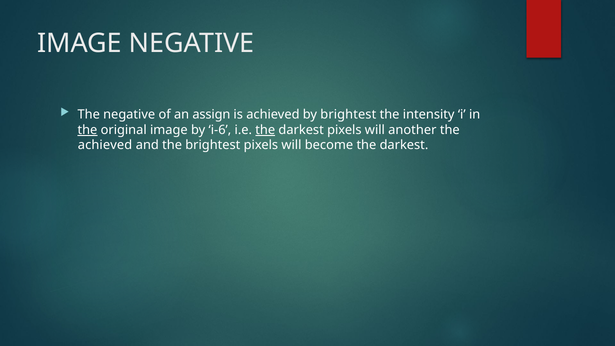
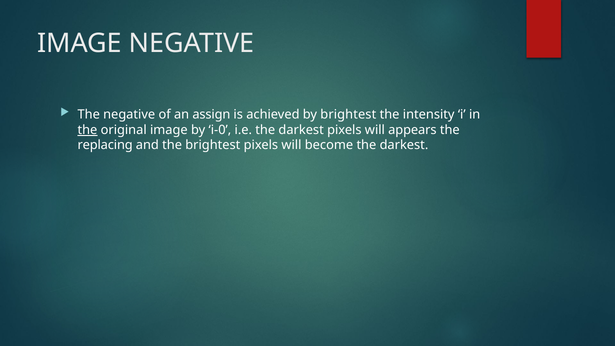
i-6: i-6 -> i-0
the at (265, 130) underline: present -> none
another: another -> appears
achieved at (105, 145): achieved -> replacing
